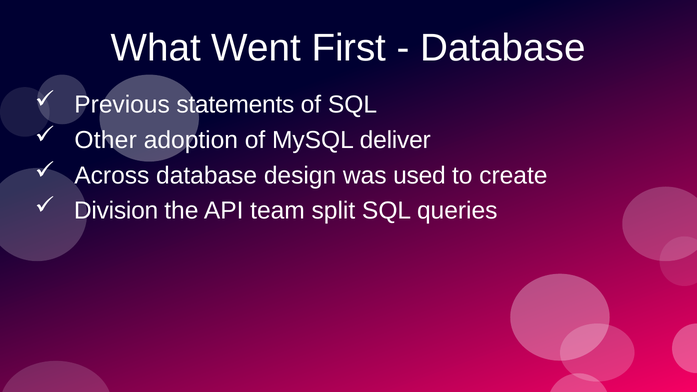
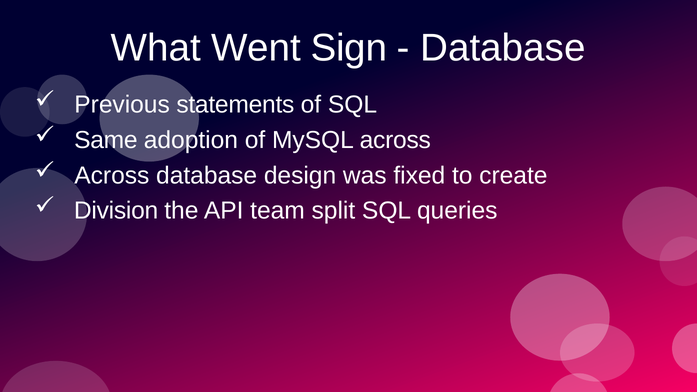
First: First -> Sign
Other: Other -> Same
MySQL deliver: deliver -> across
used: used -> fixed
